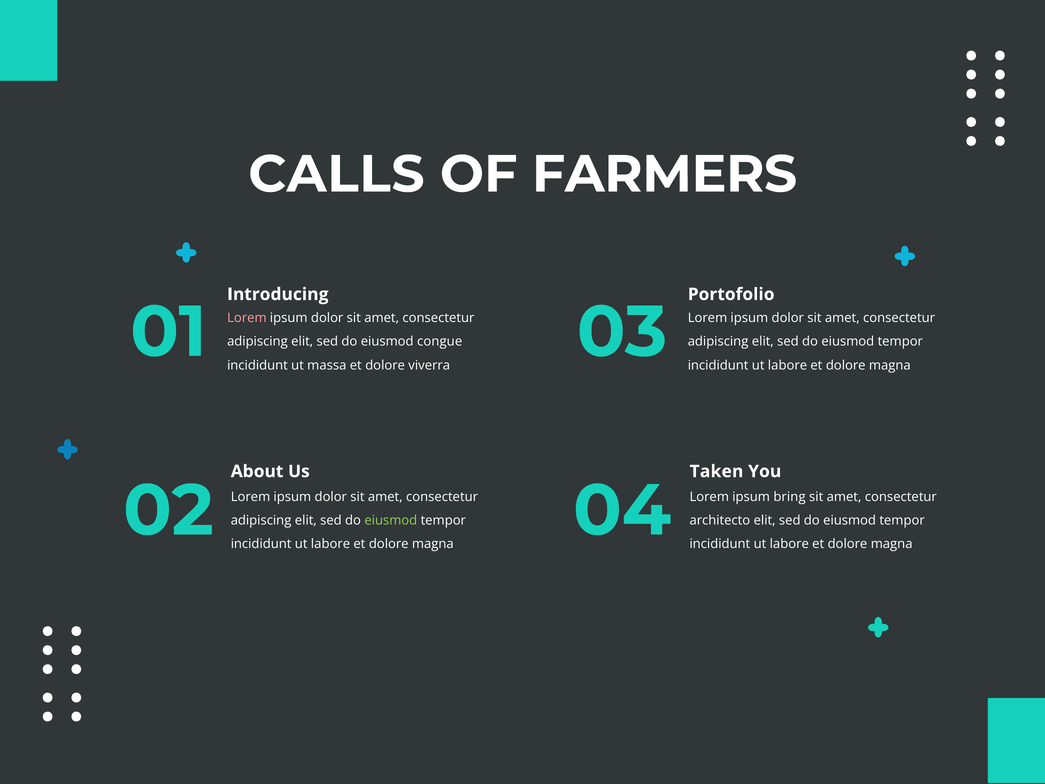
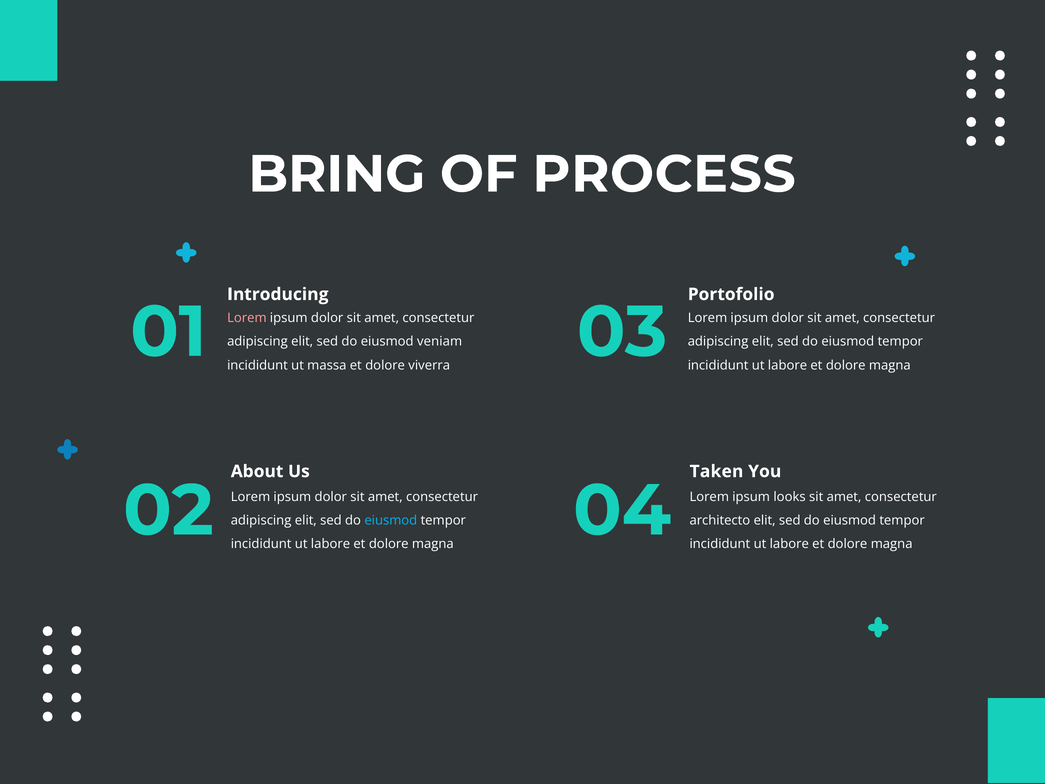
CALLS: CALLS -> BRING
FARMERS: FARMERS -> PROCESS
congue: congue -> veniam
bring: bring -> looks
eiusmod at (391, 520) colour: light green -> light blue
